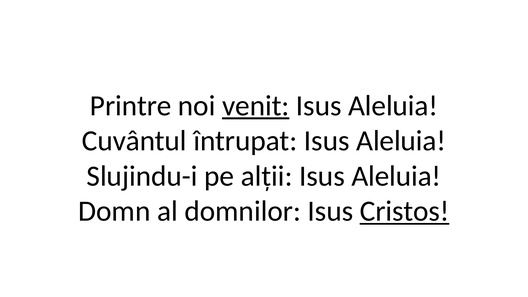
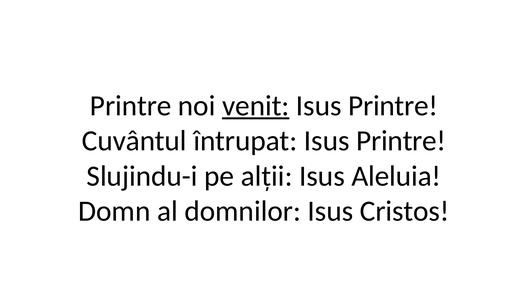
Aleluia at (393, 106): Aleluia -> Printre
întrupat Isus Aleluia: Aleluia -> Printre
Cristos underline: present -> none
